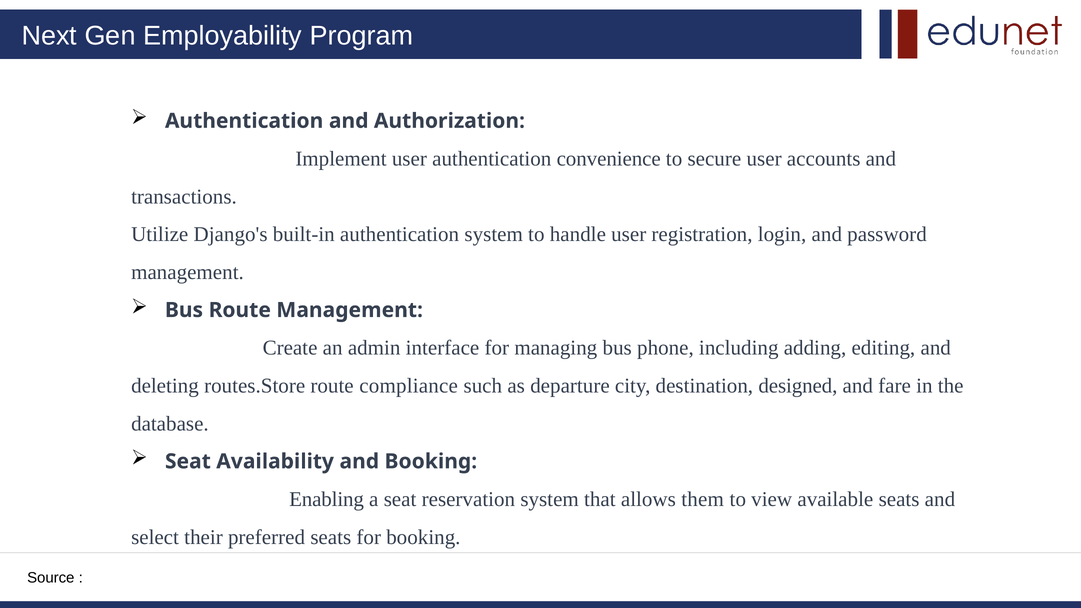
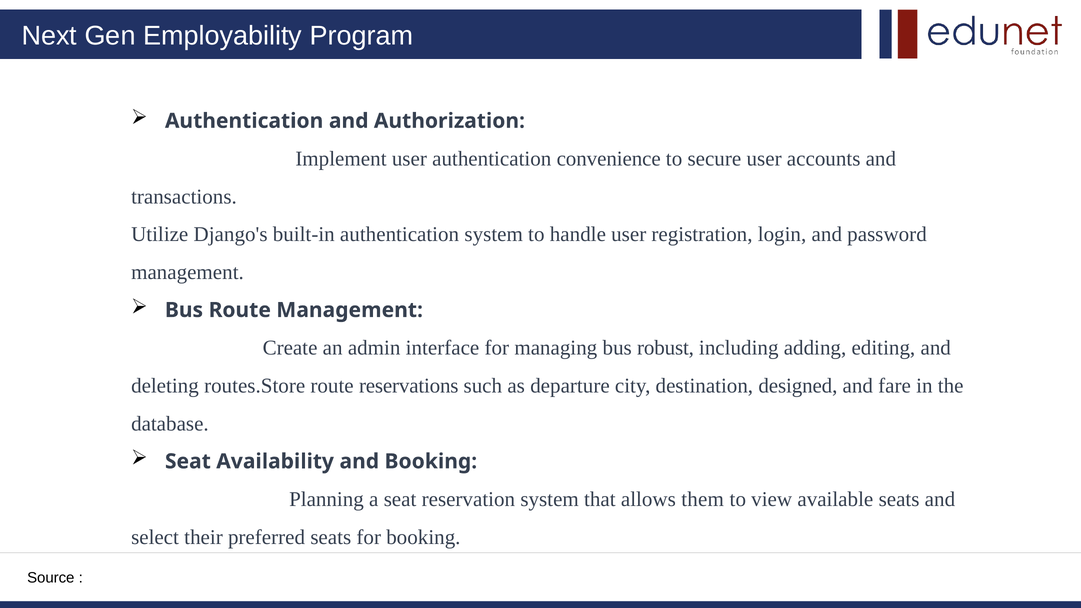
phone: phone -> robust
compliance: compliance -> reservations
Enabling: Enabling -> Planning
